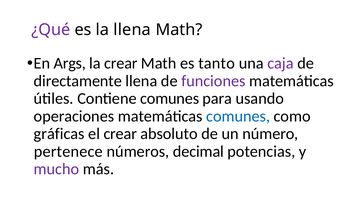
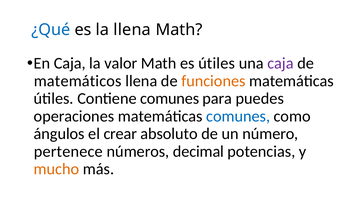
¿Qué colour: purple -> blue
En Args: Args -> Caja
la crear: crear -> valor
es tanto: tanto -> útiles
directamente: directamente -> matemáticos
funciones colour: purple -> orange
usando: usando -> puedes
gráficas: gráficas -> ángulos
mucho colour: purple -> orange
